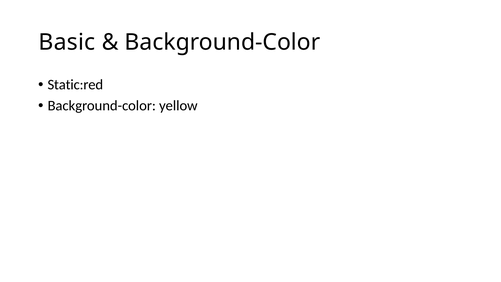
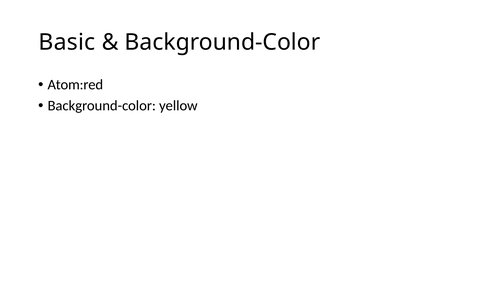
Static:red: Static:red -> Atom:red
